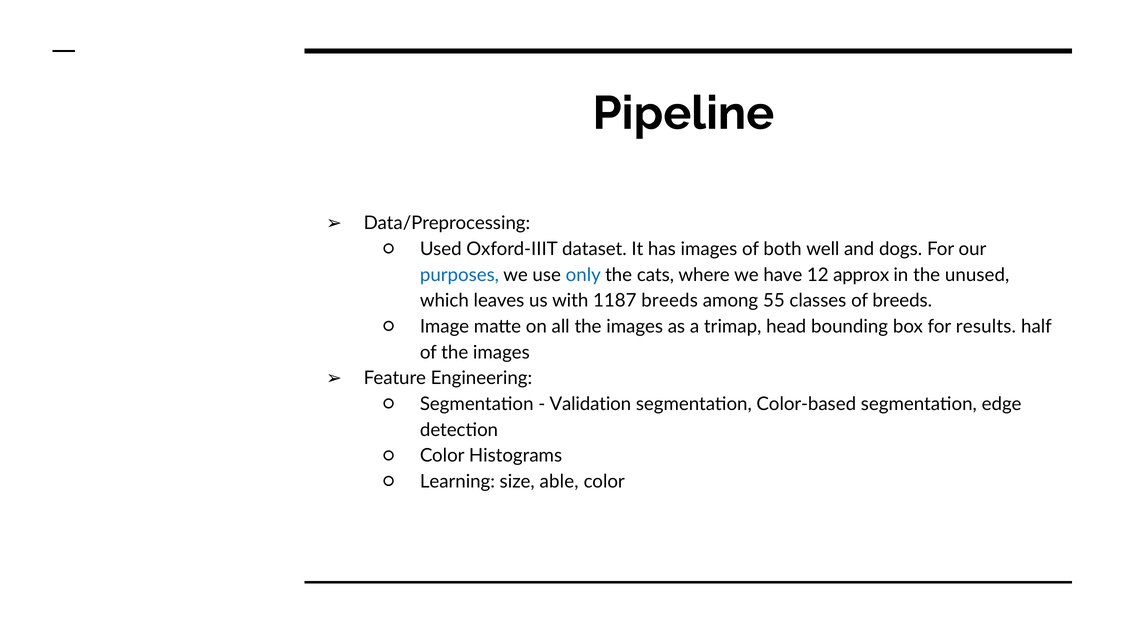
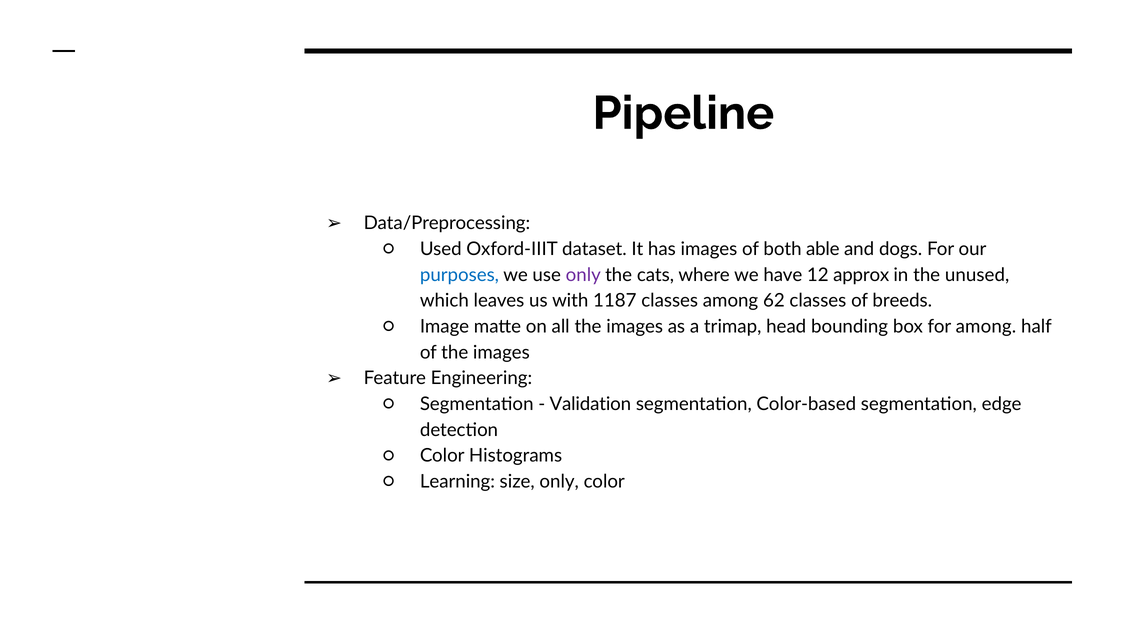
well: well -> able
only at (583, 275) colour: blue -> purple
1187 breeds: breeds -> classes
55: 55 -> 62
for results: results -> among
size able: able -> only
